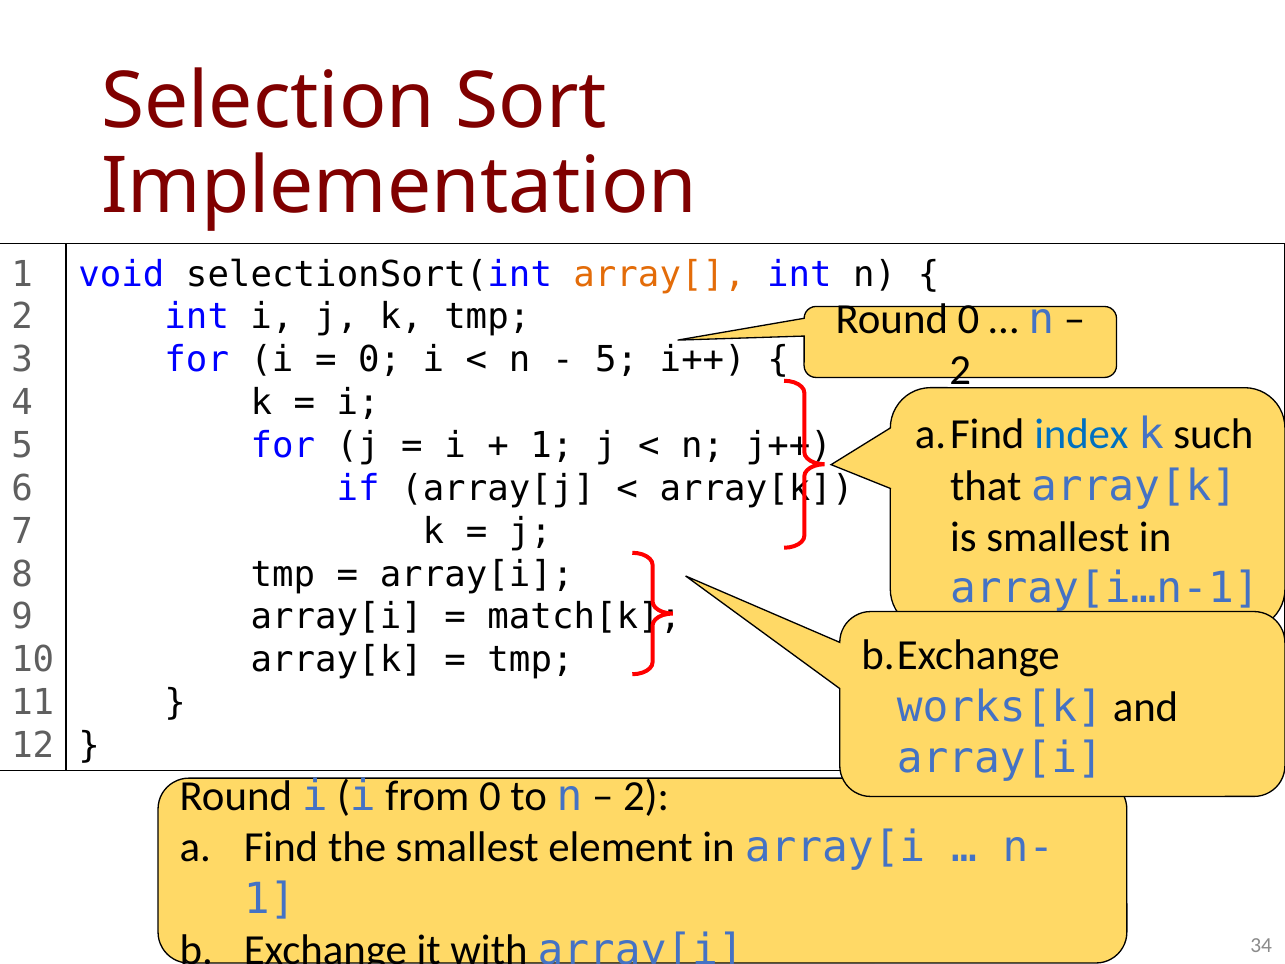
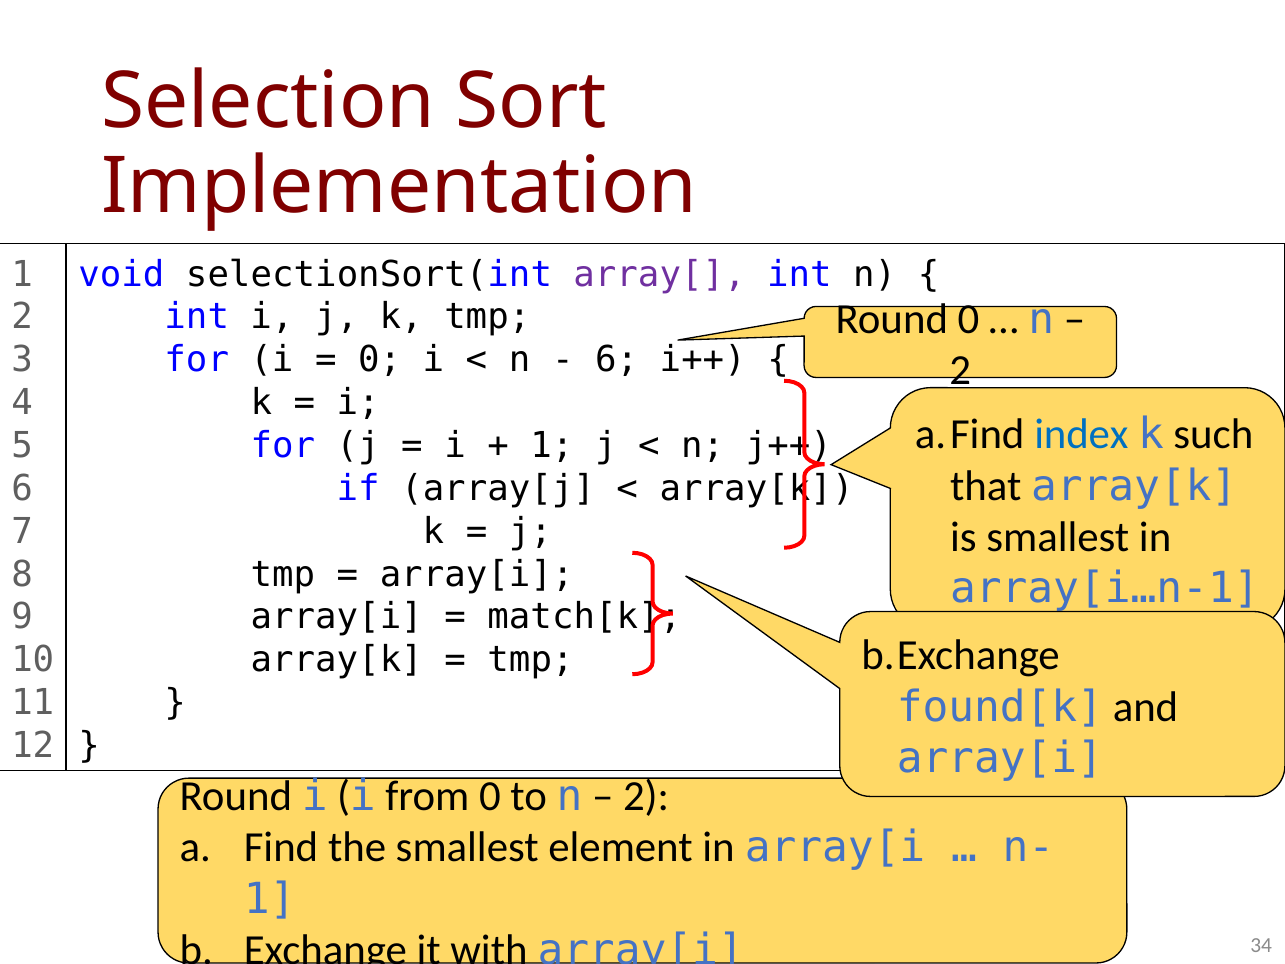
array[ colour: orange -> purple
5 at (617, 360): 5 -> 6
works[k: works[k -> found[k
